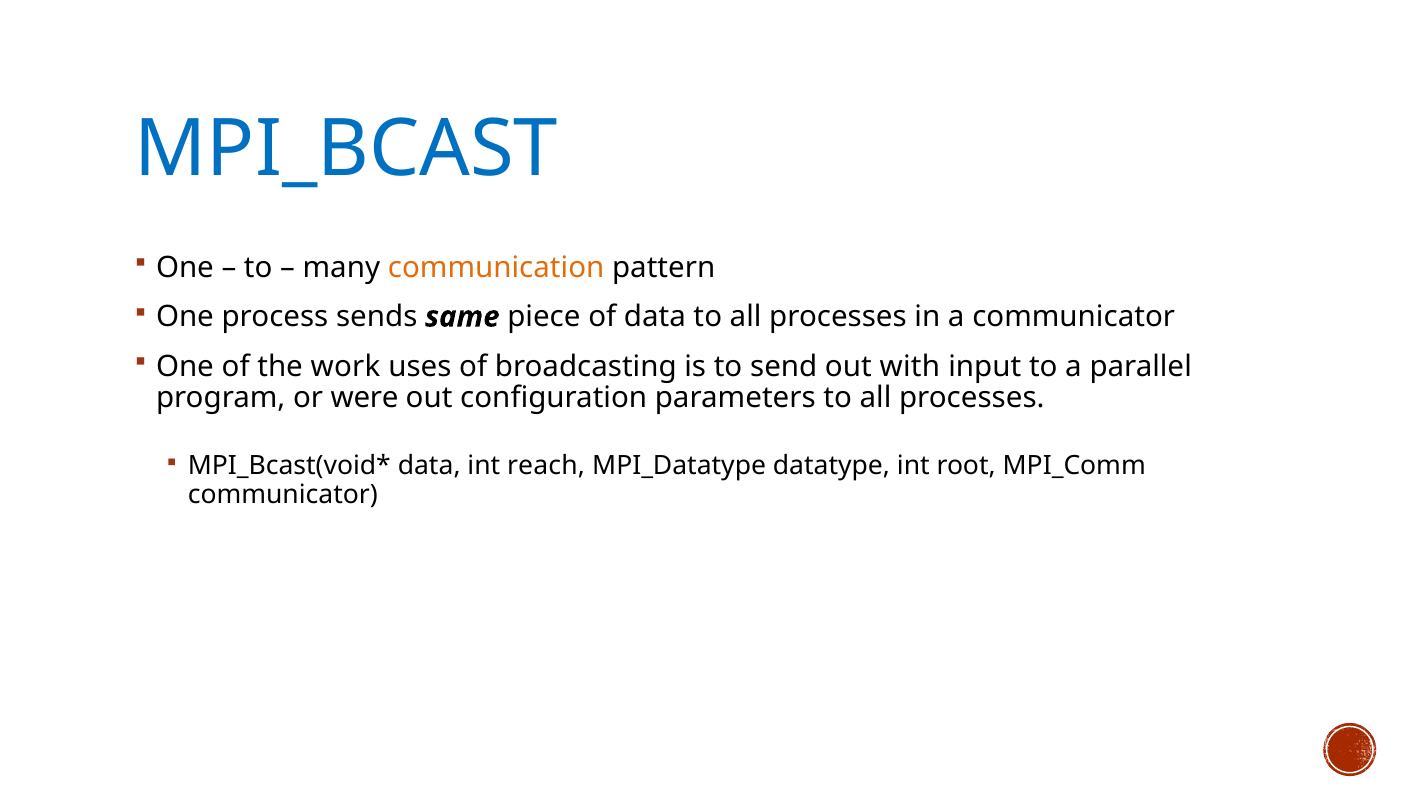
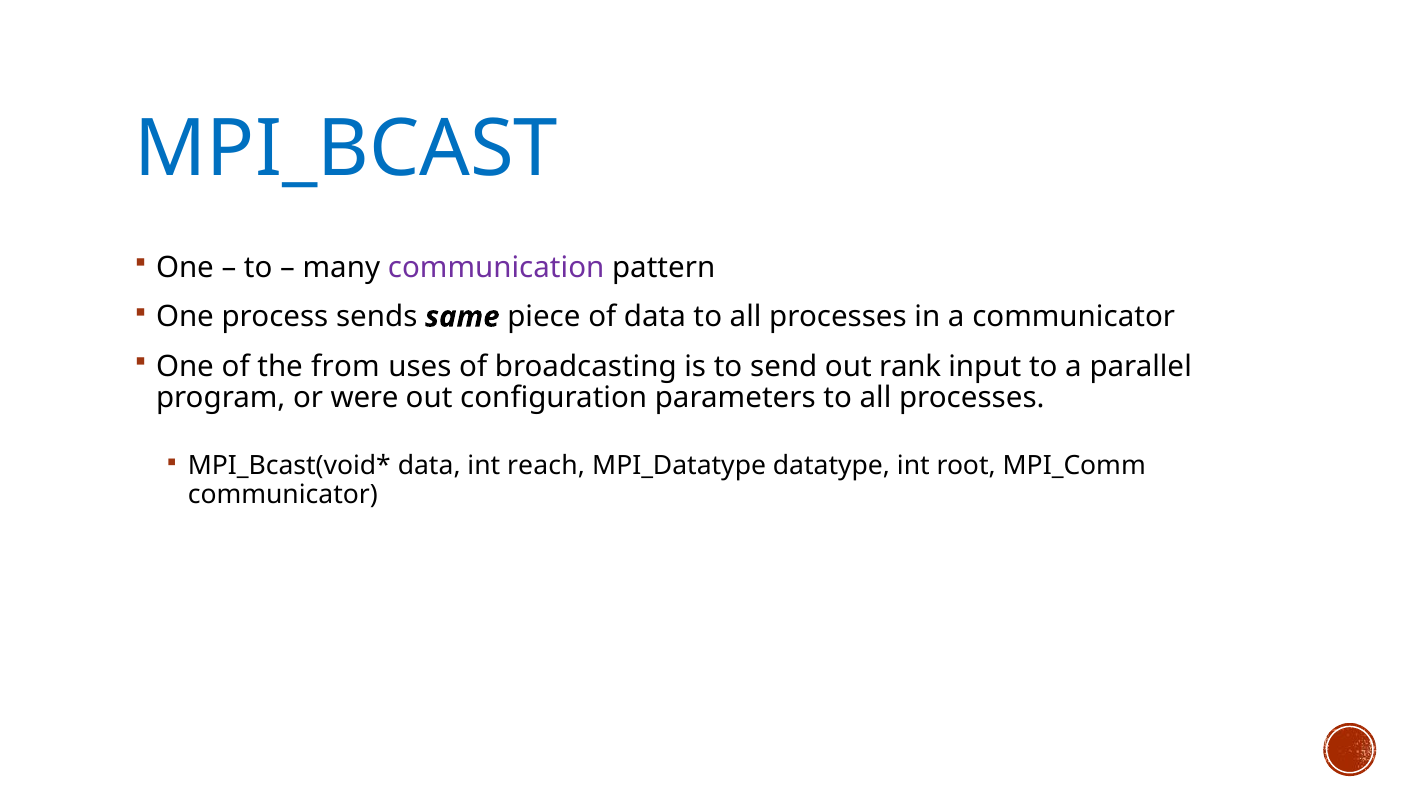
communication colour: orange -> purple
work: work -> from
with: with -> rank
